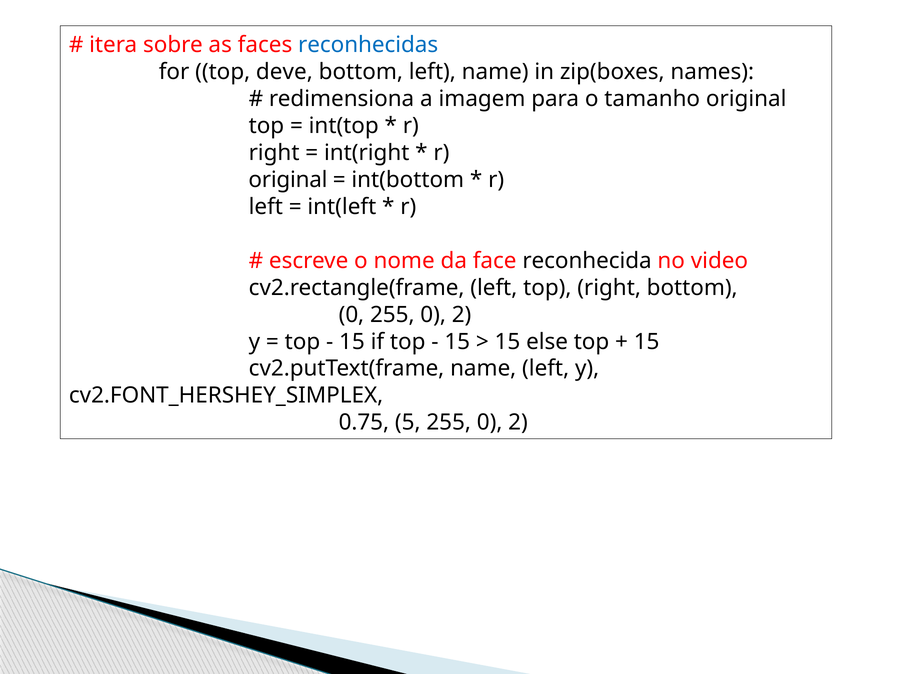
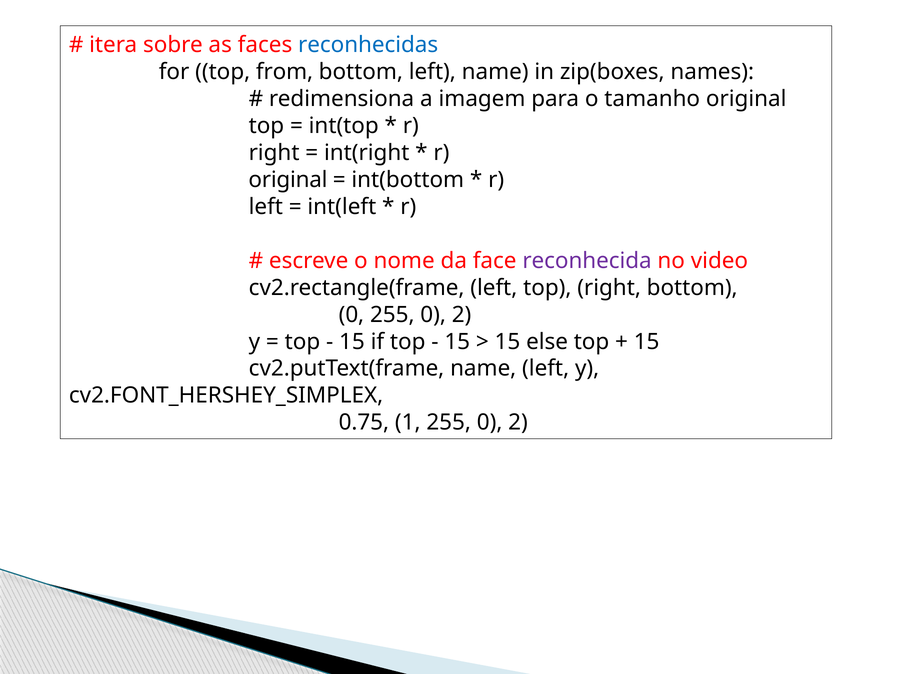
deve: deve -> from
reconhecida colour: black -> purple
5: 5 -> 1
